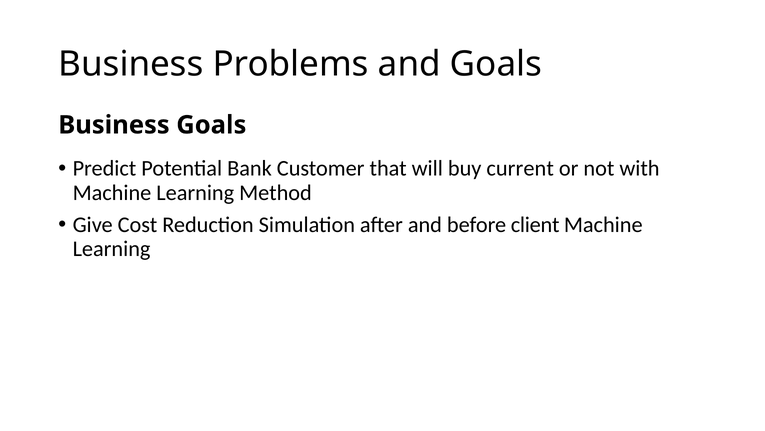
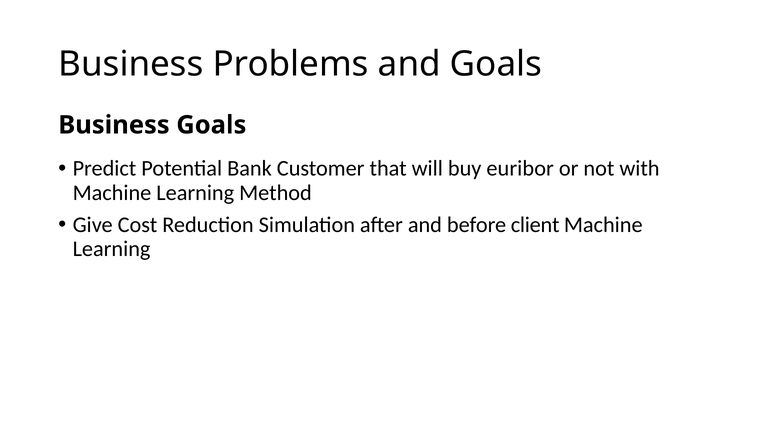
current: current -> euribor
